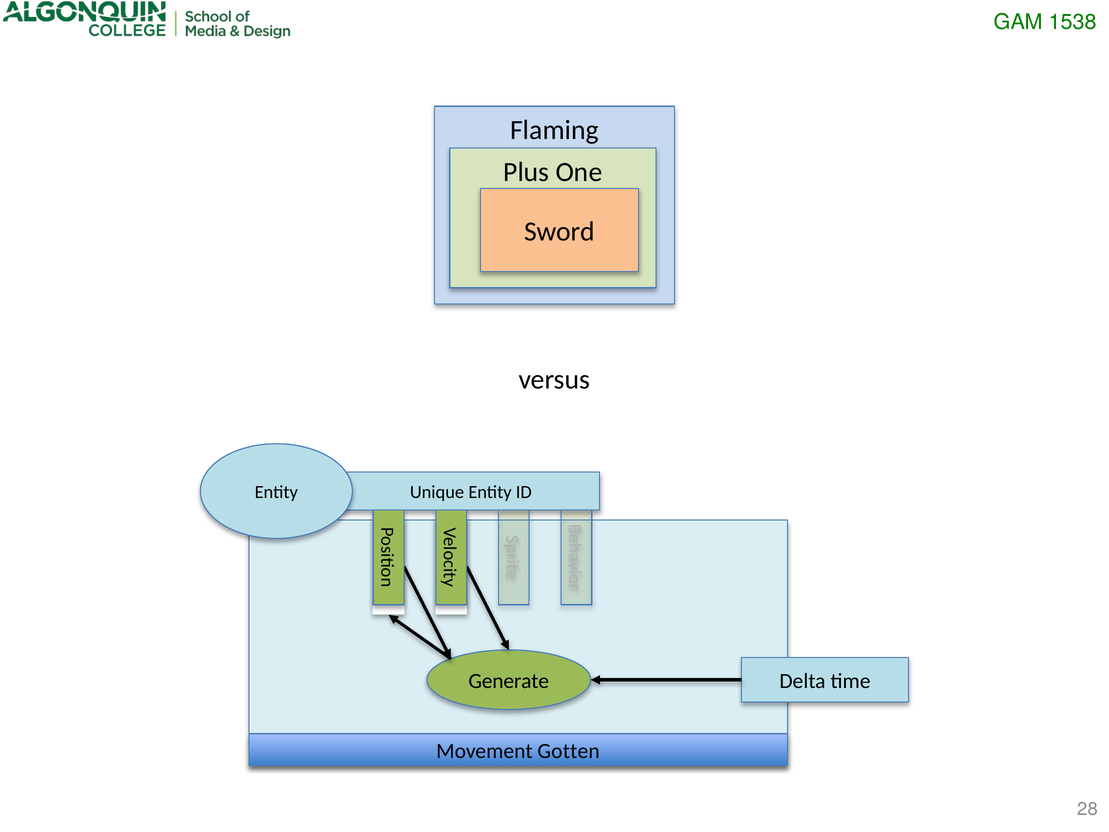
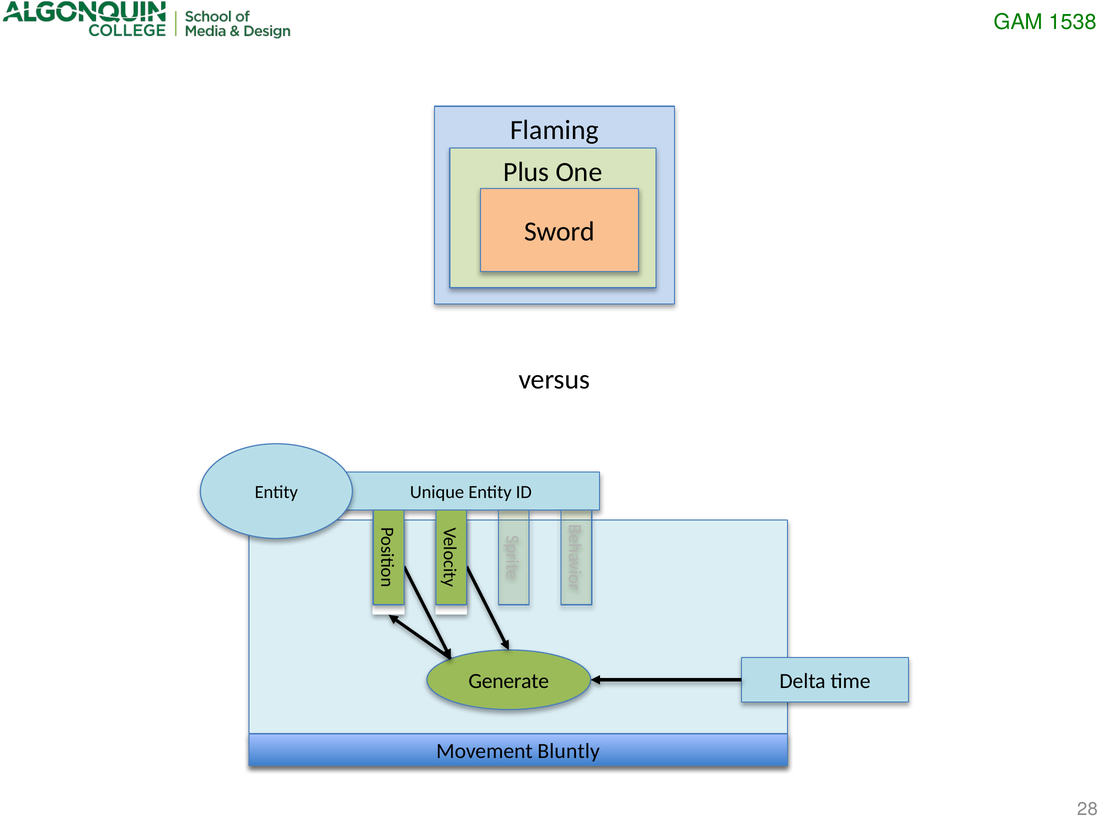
Gotten: Gotten -> Bluntly
